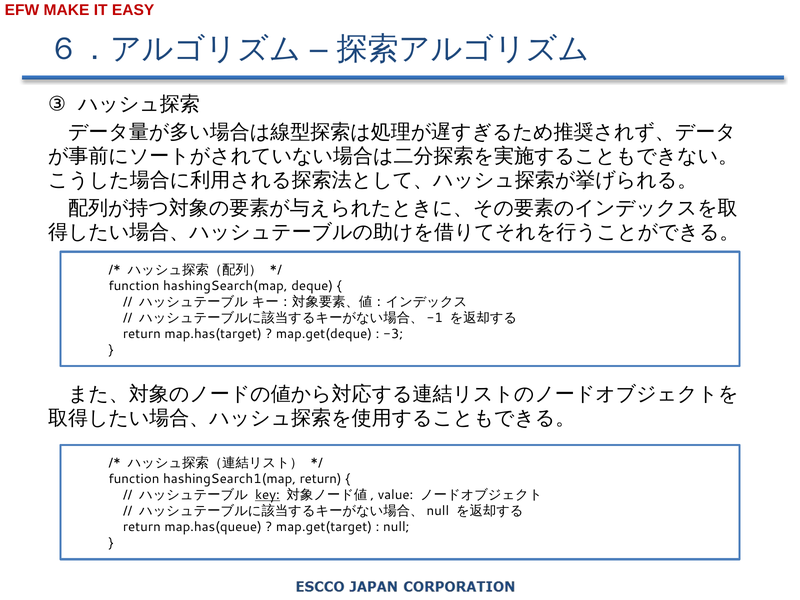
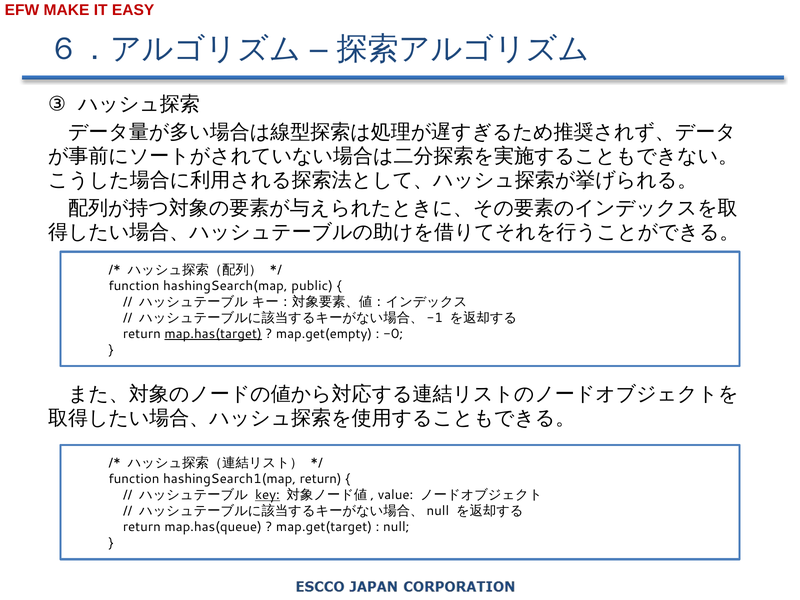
deque: deque -> public
map.has(target underline: none -> present
map.get(deque: map.get(deque -> map.get(empty
-3: -3 -> -0
